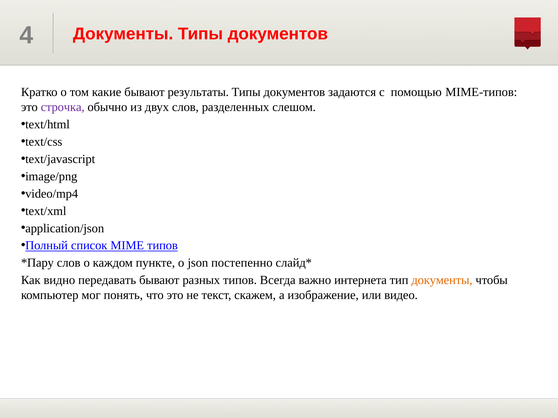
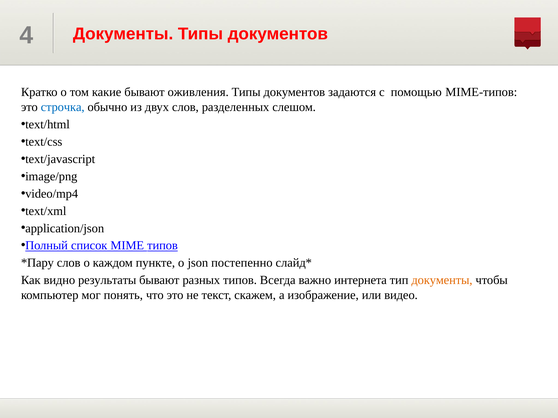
результаты: результаты -> оживления
строчка colour: purple -> blue
передавать: передавать -> результаты
